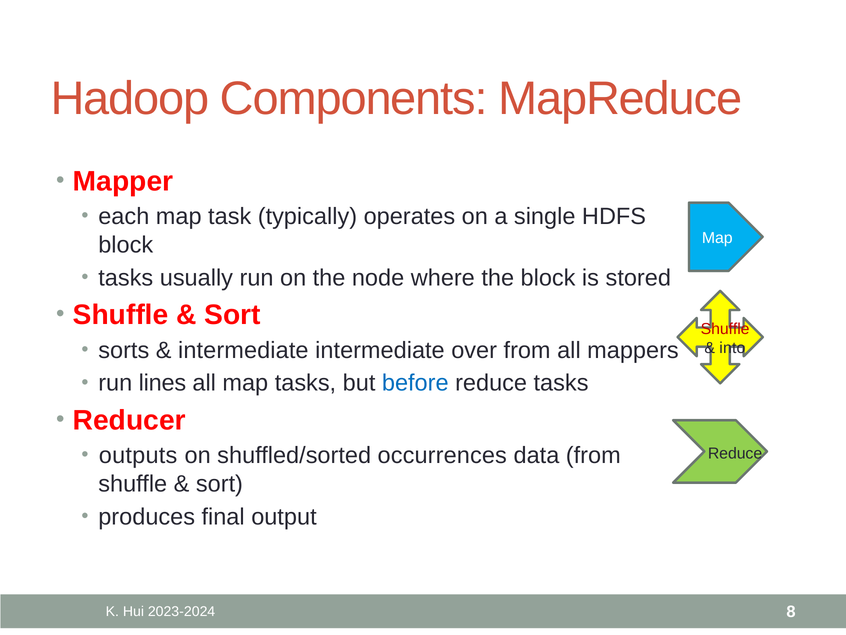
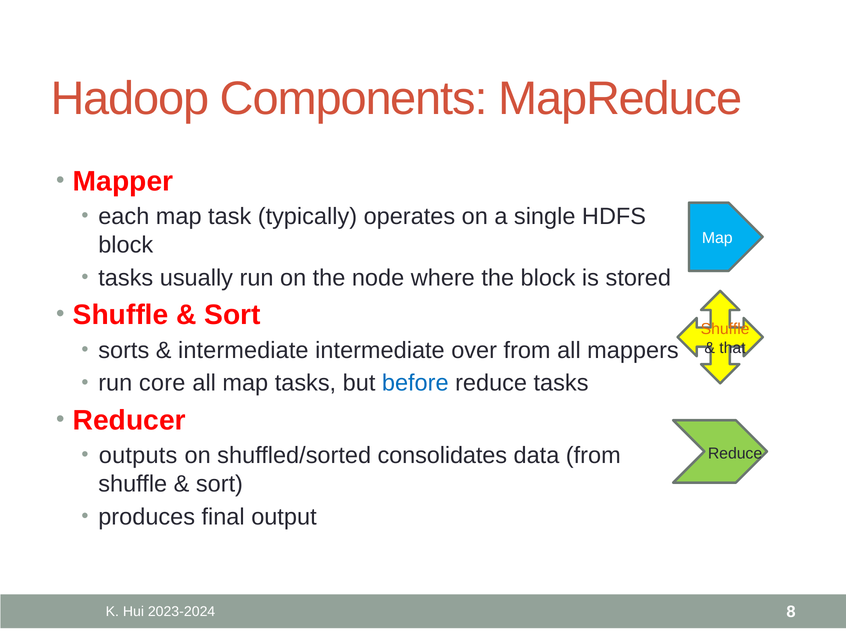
Shuffle at (725, 329) colour: red -> orange
into: into -> that
lines: lines -> core
occurrences: occurrences -> consolidates
